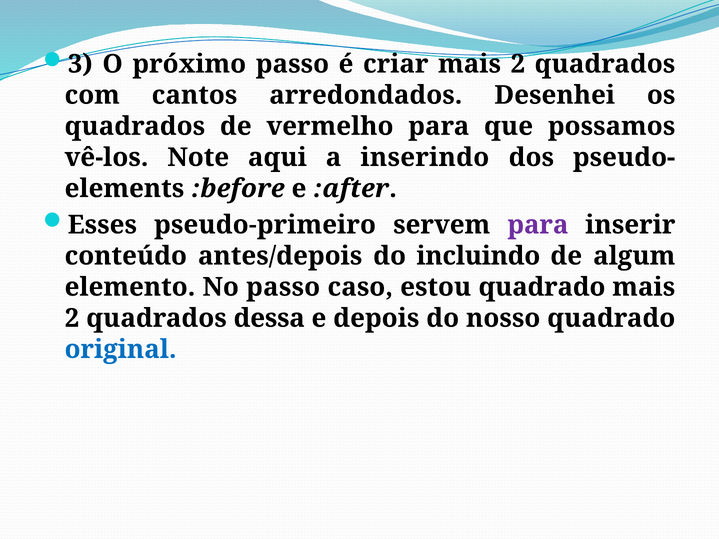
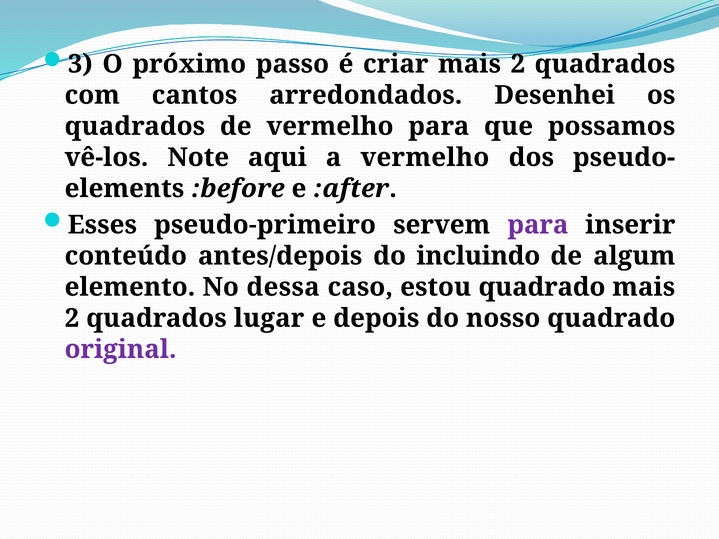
a inserindo: inserindo -> vermelho
No passo: passo -> dessa
dessa: dessa -> lugar
original colour: blue -> purple
